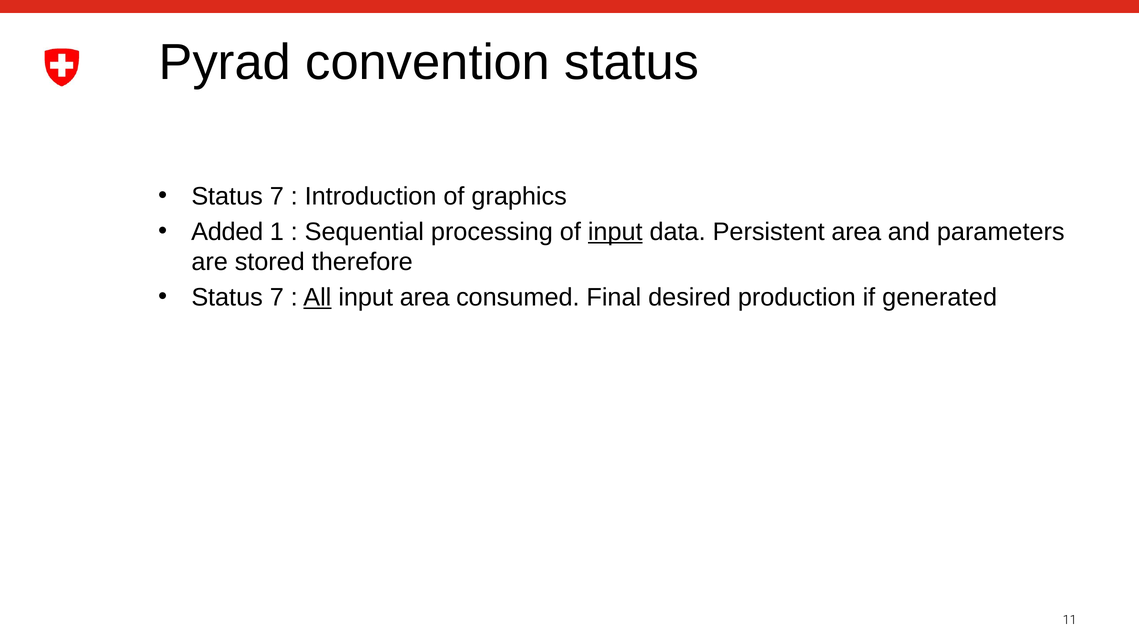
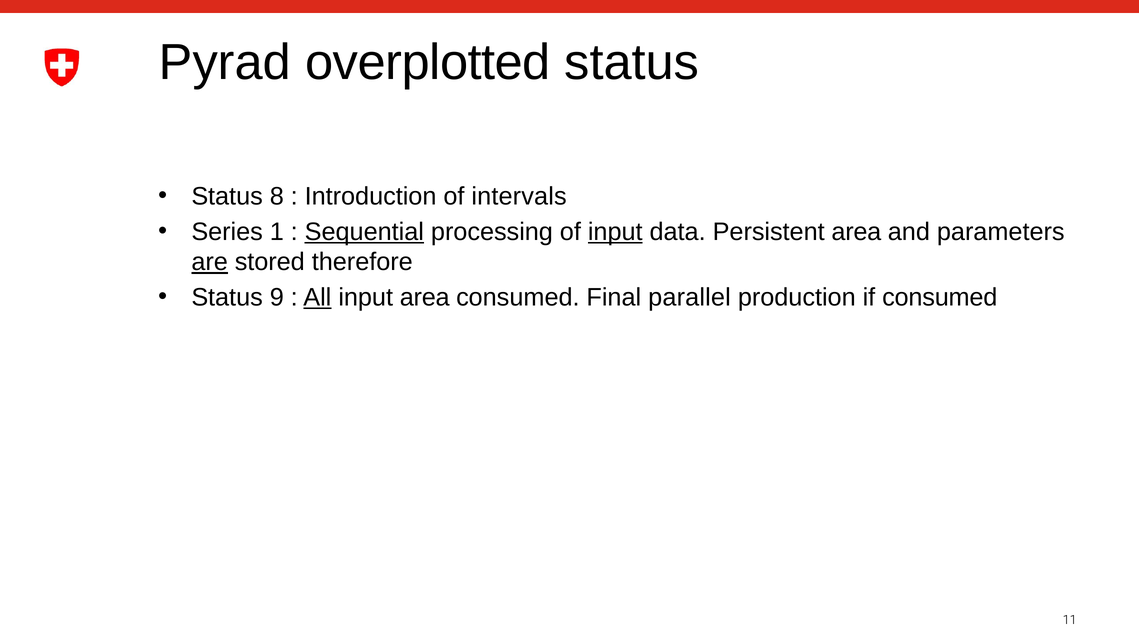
convention: convention -> overplotted
7 at (277, 196): 7 -> 8
graphics: graphics -> intervals
Added: Added -> Series
Sequential underline: none -> present
are underline: none -> present
7 at (277, 297): 7 -> 9
desired: desired -> parallel
if generated: generated -> consumed
